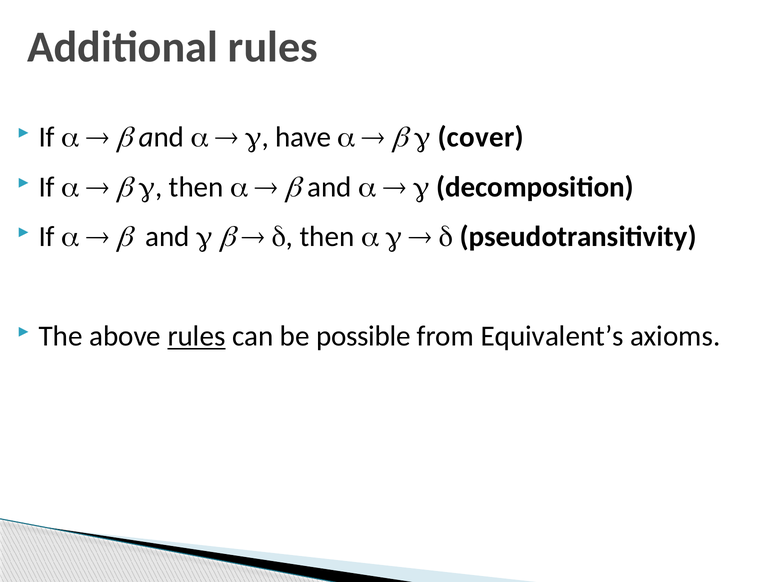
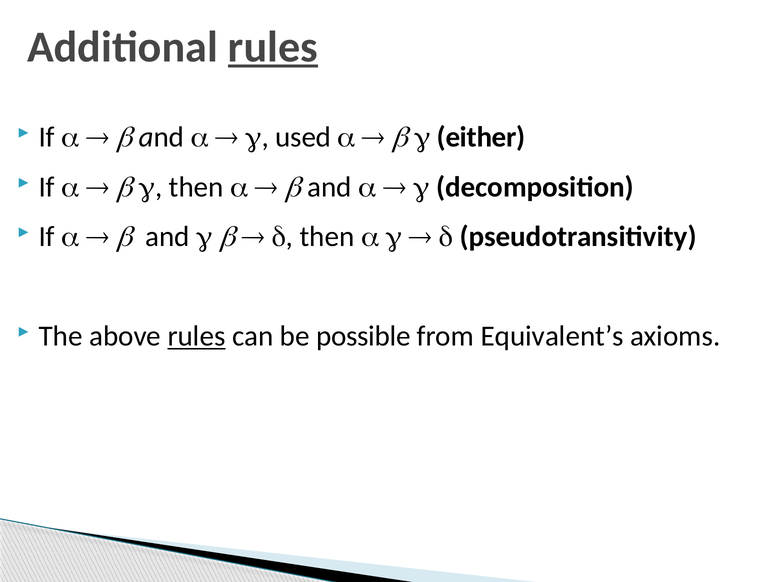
rules at (273, 47) underline: none -> present
have: have -> used
cover: cover -> either
